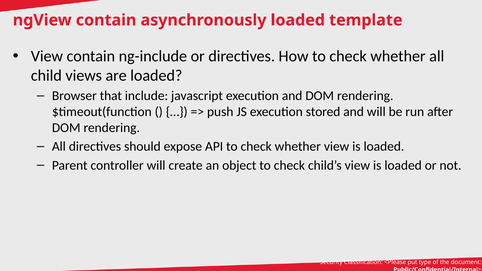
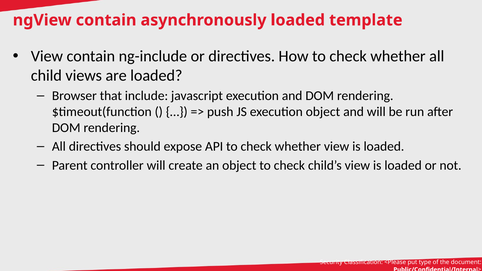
execution stored: stored -> object
